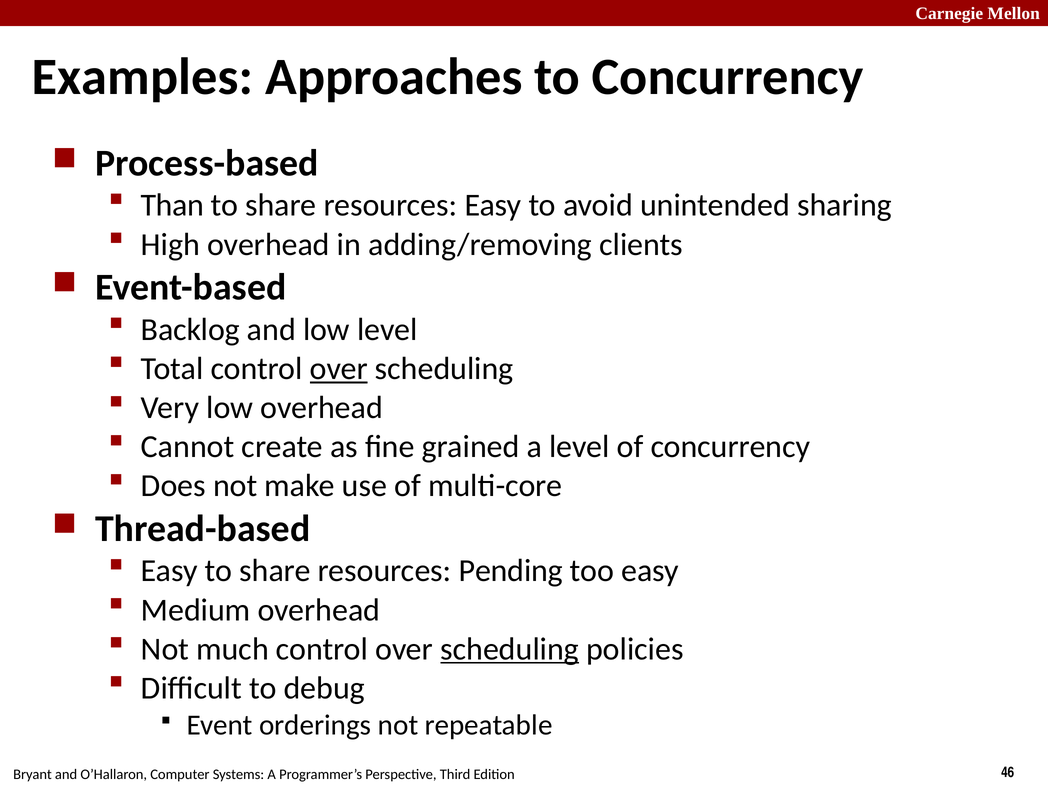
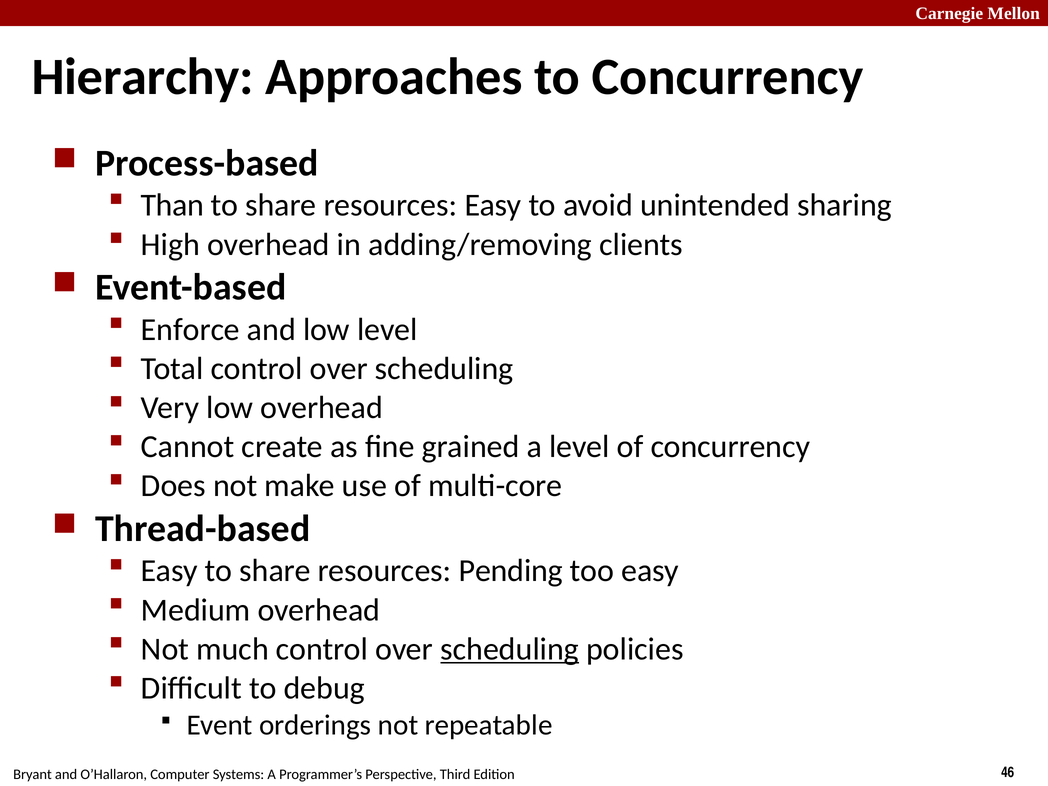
Examples: Examples -> Hierarchy
Backlog: Backlog -> Enforce
over at (339, 369) underline: present -> none
